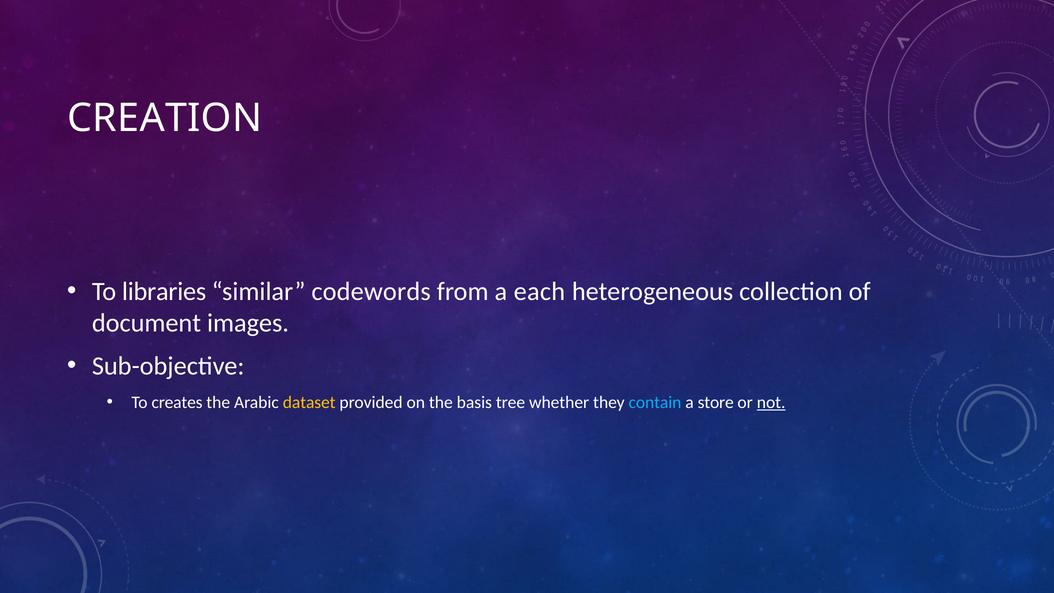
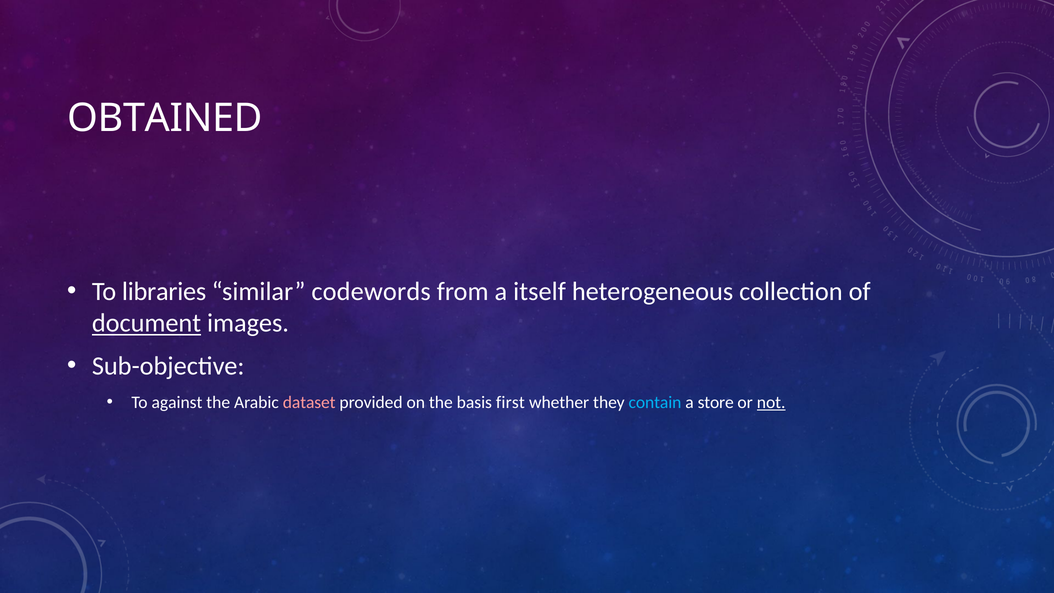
CREATION: CREATION -> OBTAINED
each: each -> itself
document underline: none -> present
creates: creates -> against
dataset colour: yellow -> pink
tree: tree -> first
